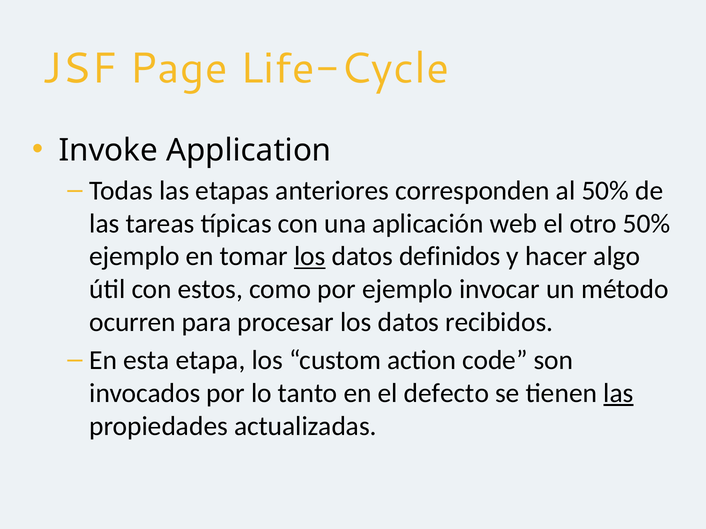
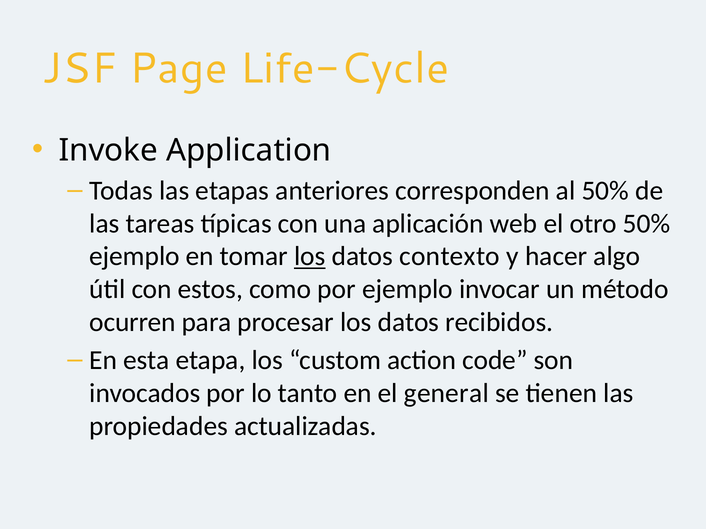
definidos: definidos -> contexto
defecto: defecto -> general
las at (618, 394) underline: present -> none
